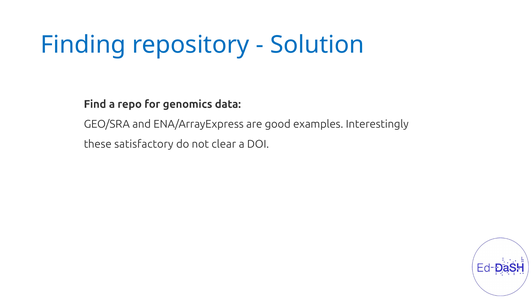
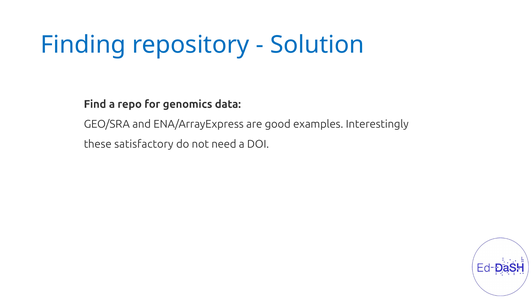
clear: clear -> need
